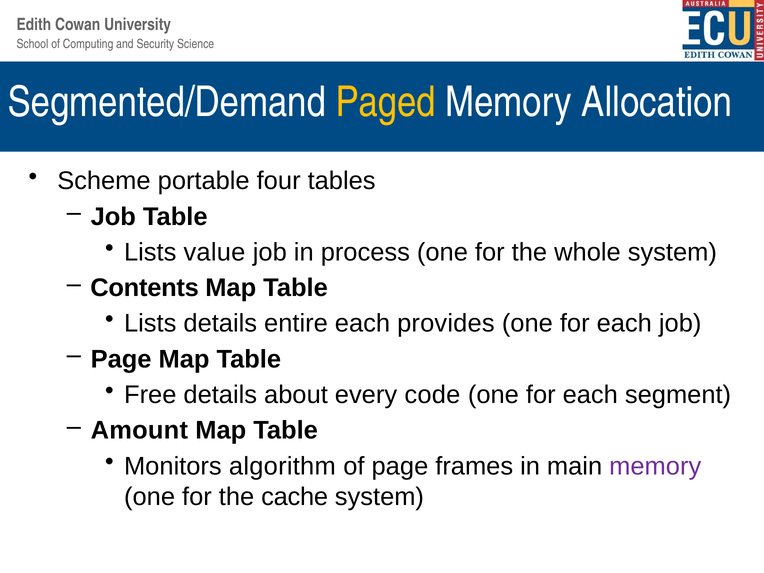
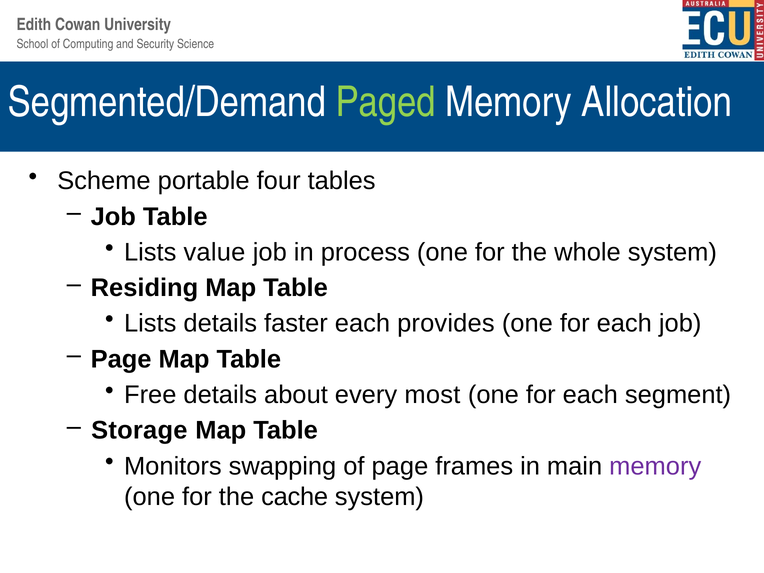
Paged colour: yellow -> light green
Contents: Contents -> Residing
entire: entire -> faster
code: code -> most
Amount: Amount -> Storage
algorithm: algorithm -> swapping
